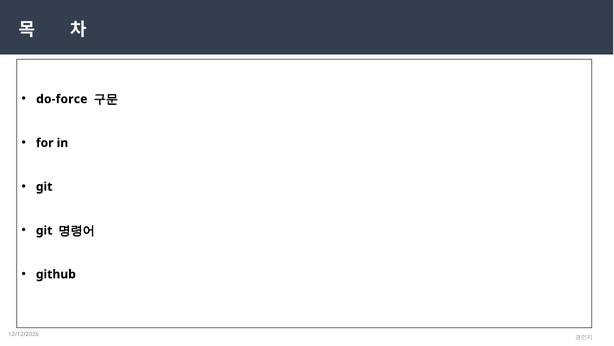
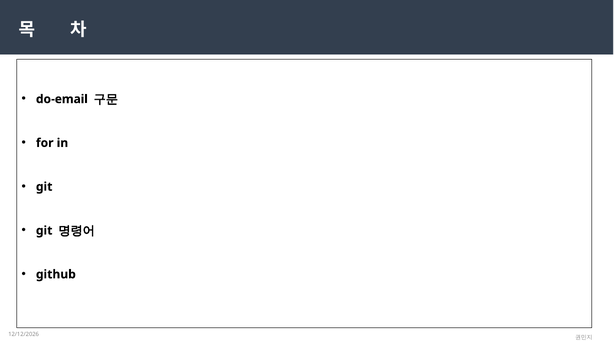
do-force: do-force -> do-email
